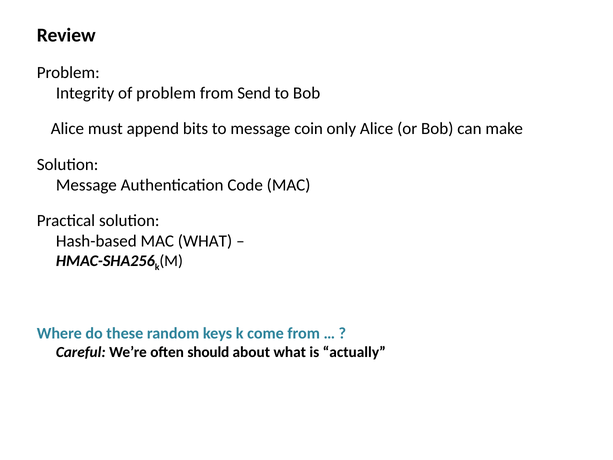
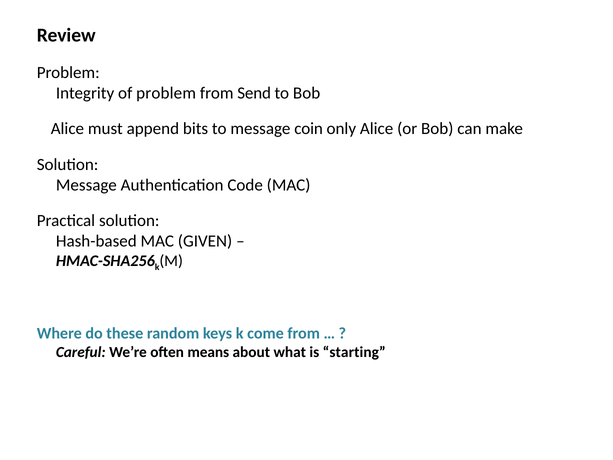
MAC WHAT: WHAT -> GIVEN
should: should -> means
actually: actually -> starting
